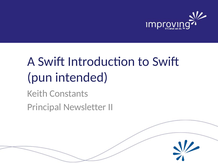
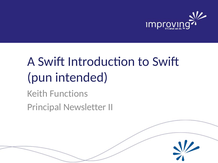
Constants: Constants -> Functions
